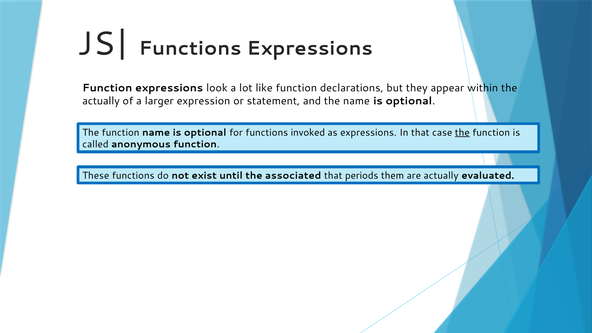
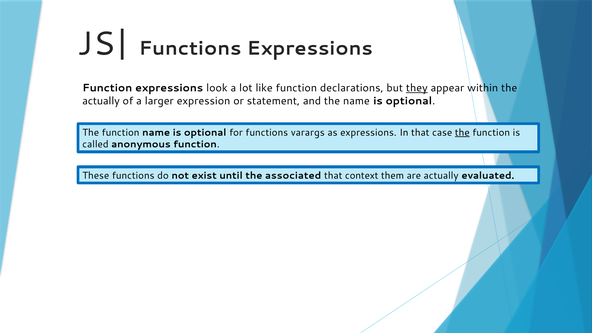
they underline: none -> present
invoked: invoked -> varargs
periods: periods -> context
